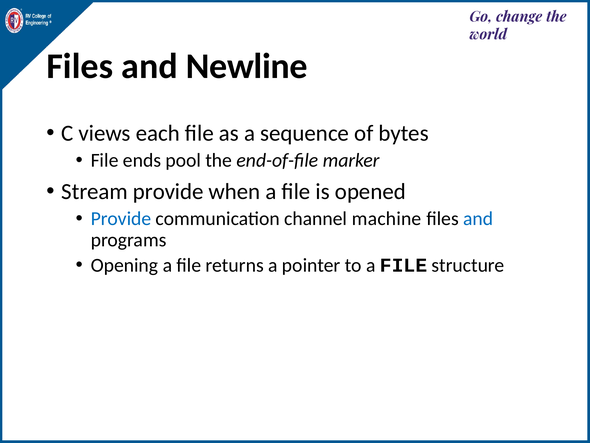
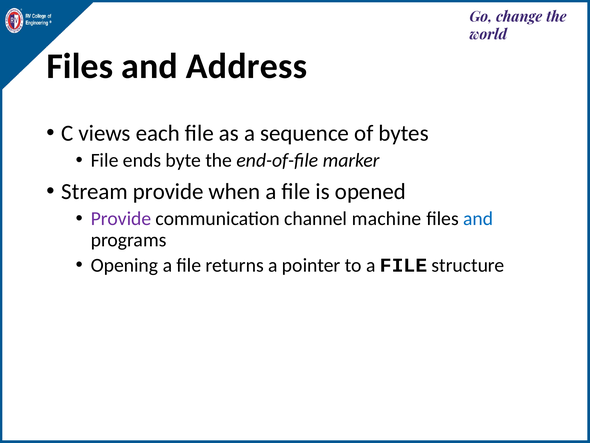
Newline: Newline -> Address
pool: pool -> byte
Provide at (121, 218) colour: blue -> purple
